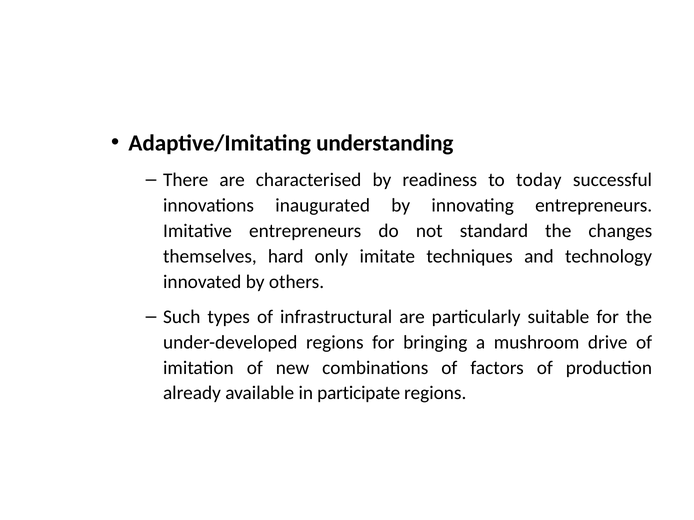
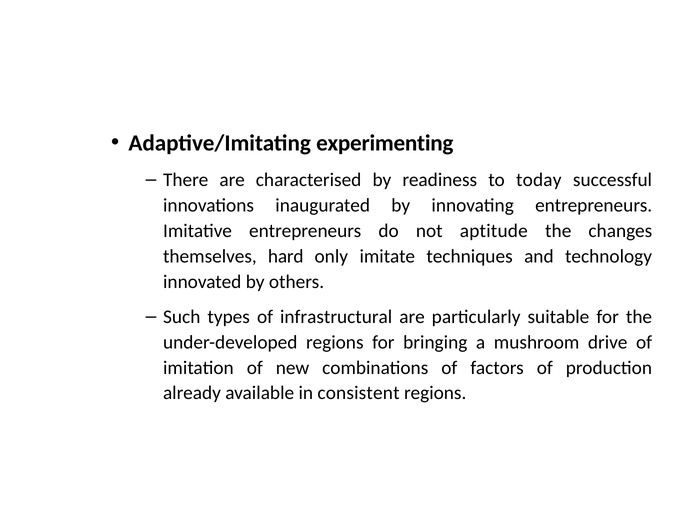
understanding: understanding -> experimenting
standard: standard -> aptitude
participate: participate -> consistent
